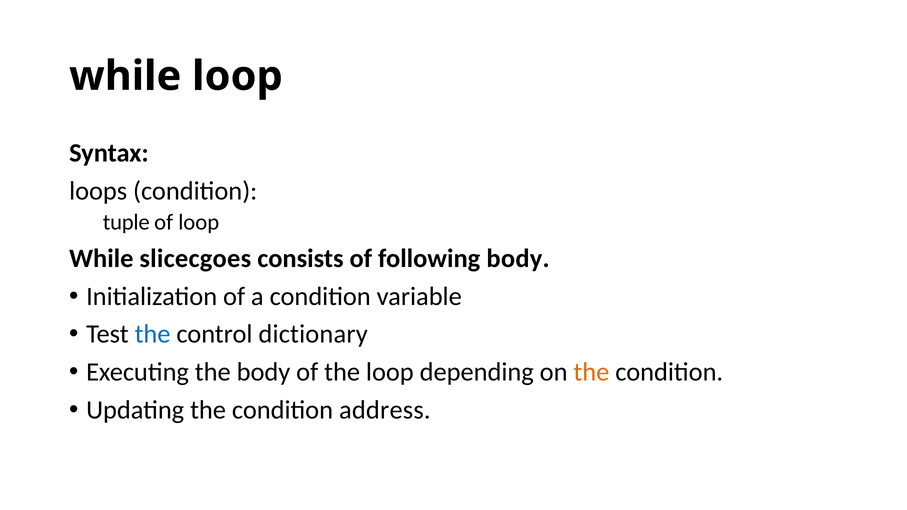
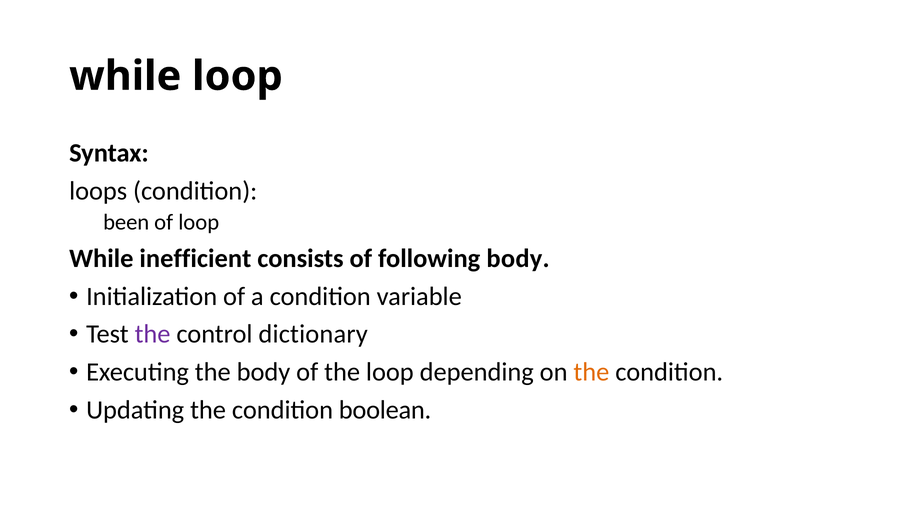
tuple: tuple -> been
slicecgoes: slicecgoes -> inefficient
the at (153, 334) colour: blue -> purple
address: address -> boolean
